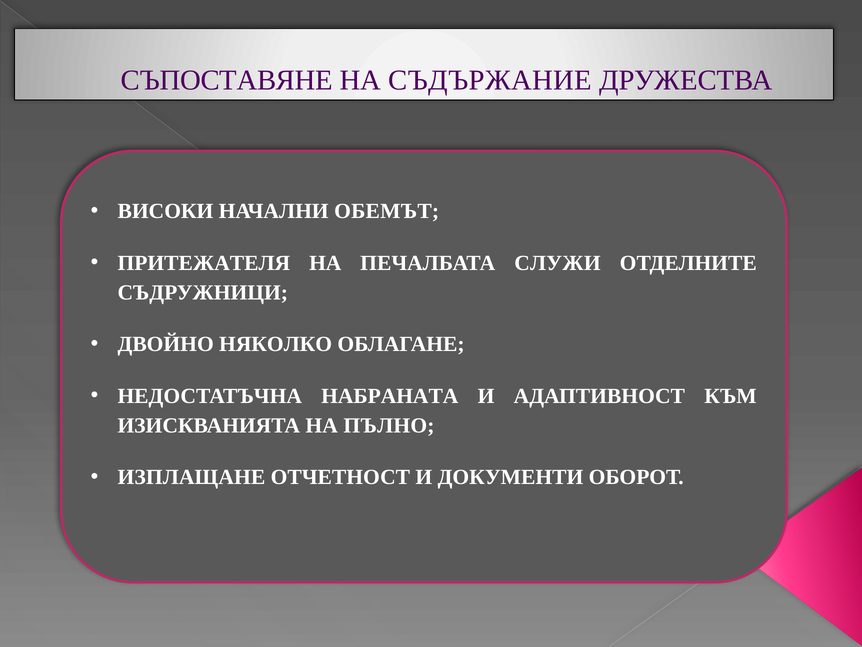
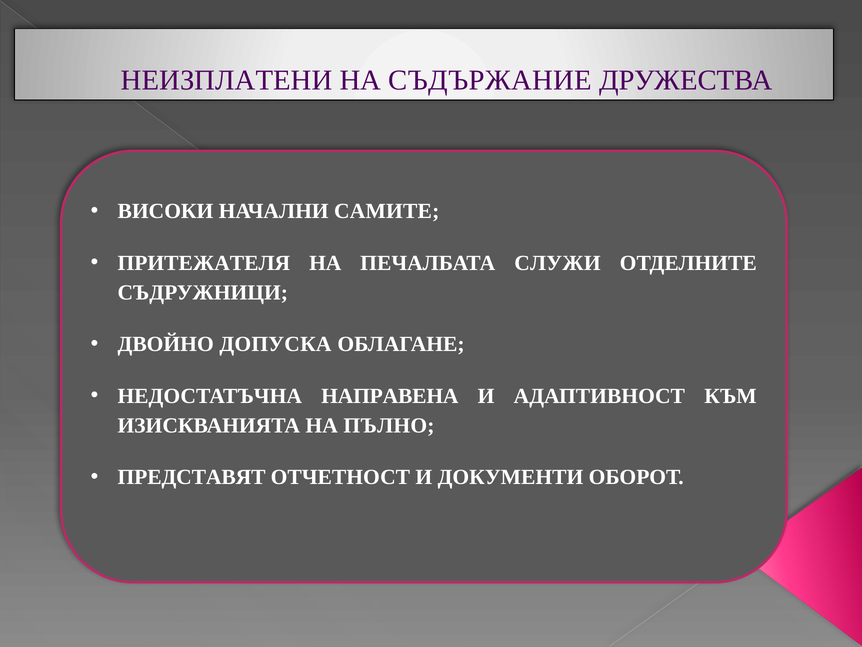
СЪПОСТАВЯНЕ: СЪПОСТАВЯНЕ -> НЕИЗПЛАТЕНИ
ОБЕМЪТ: ОБЕМЪТ -> САМИТЕ
НЯКОЛКО: НЯКОЛКО -> ДОПУСКА
НАБРАНАТА: НАБРАНАТА -> НАПРАВЕНА
ИЗПЛАЩАНЕ: ИЗПЛАЩАНЕ -> ПРЕДСТАВЯТ
